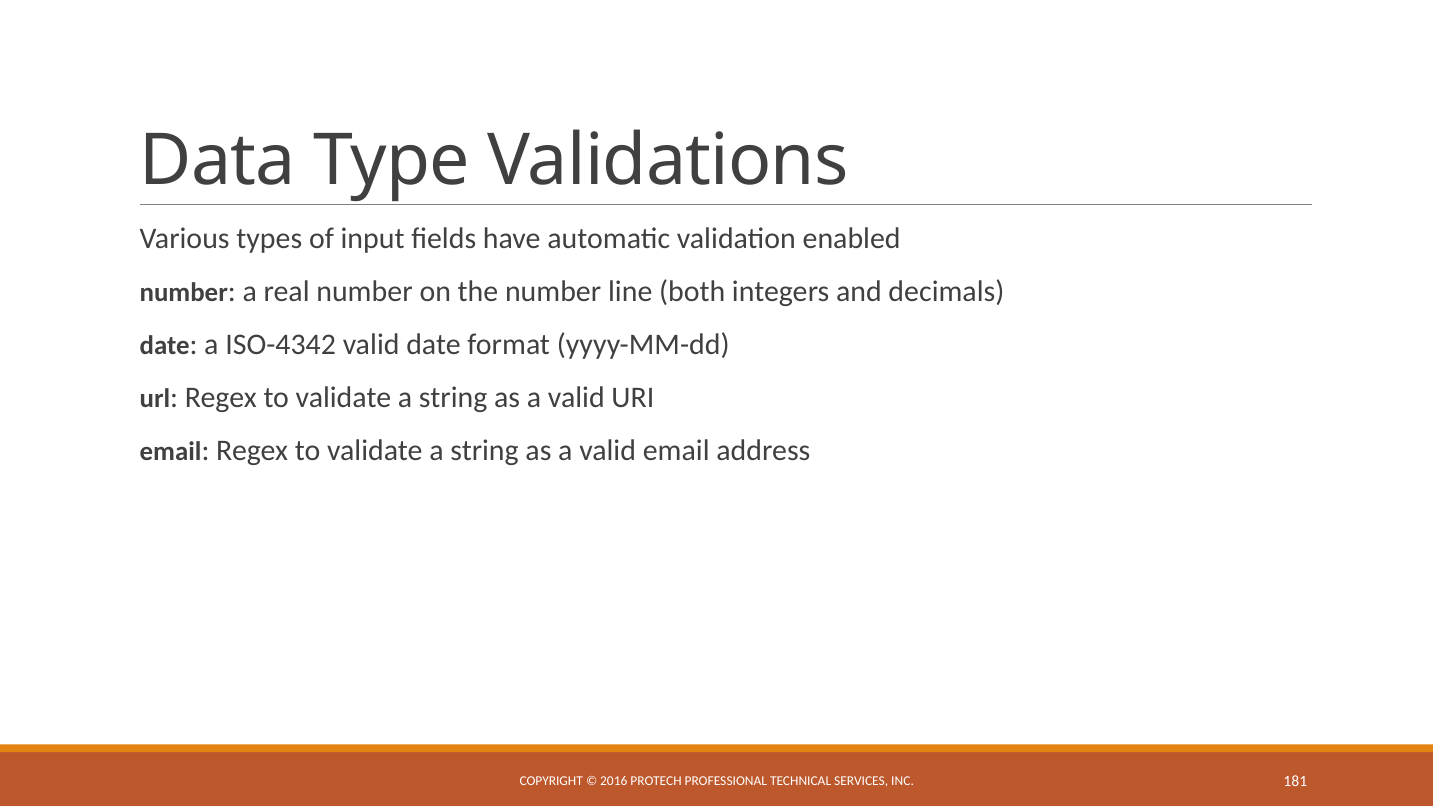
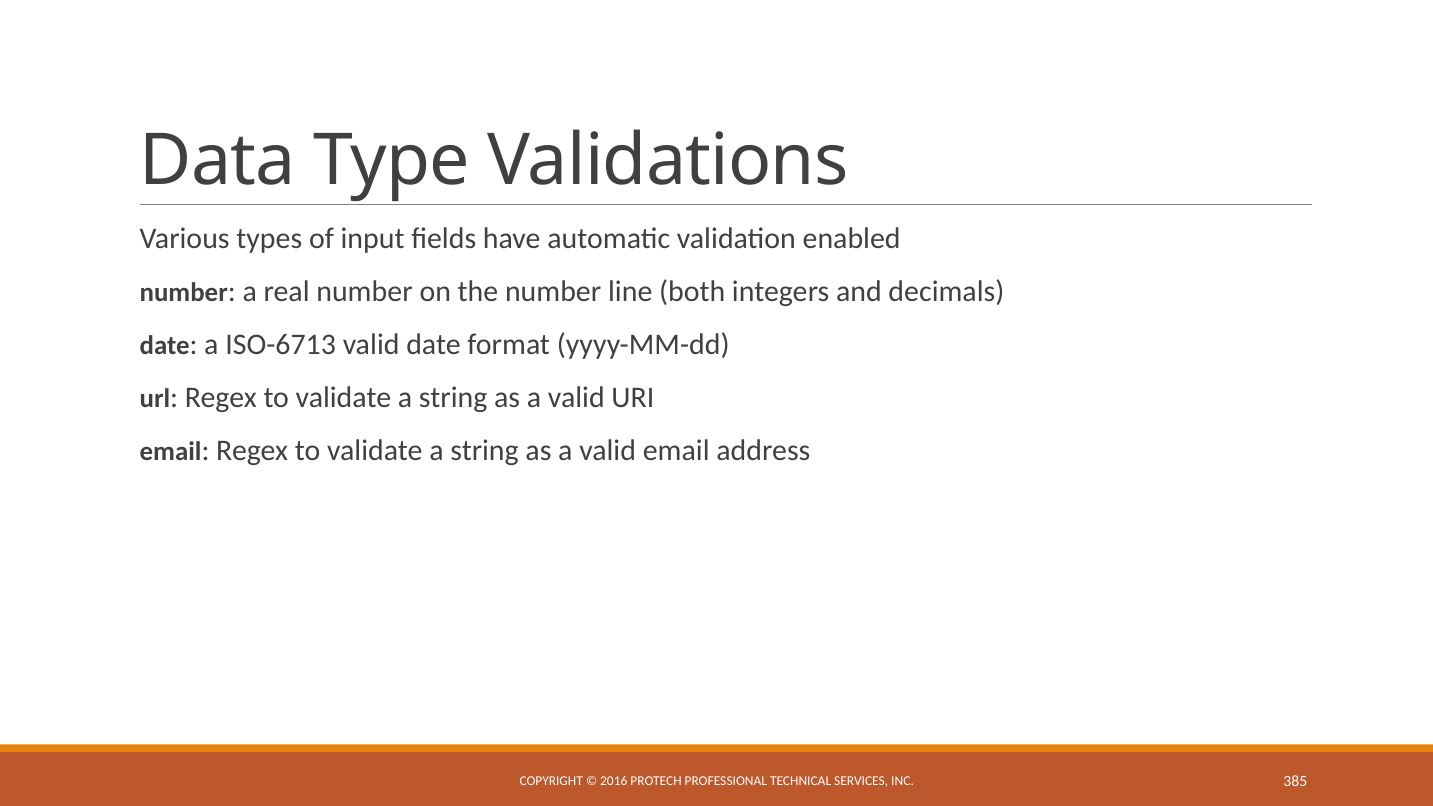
ISO-4342: ISO-4342 -> ISO-6713
181: 181 -> 385
